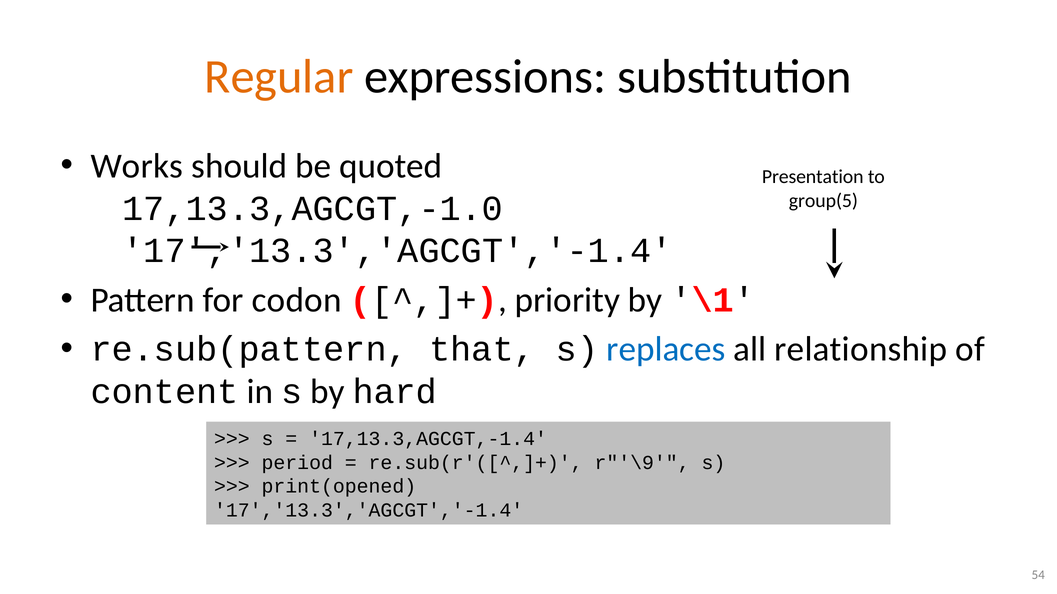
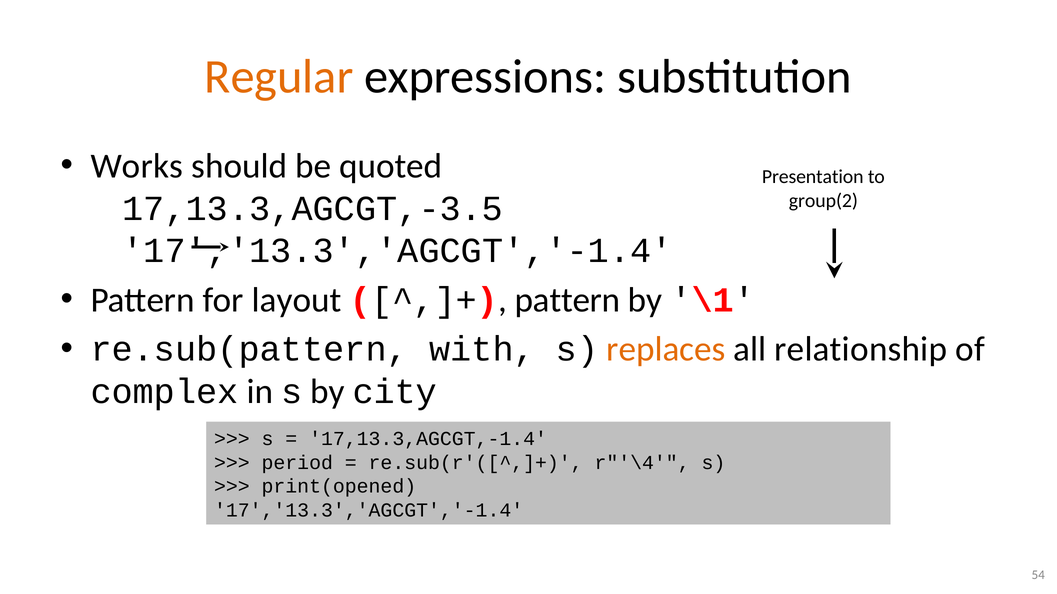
group(5: group(5 -> group(2
17,13.3,AGCGT,-1.0: 17,13.3,AGCGT,-1.0 -> 17,13.3,AGCGT,-3.5
codon: codon -> layout
priority at (567, 300): priority -> pattern
that: that -> with
replaces colour: blue -> orange
content: content -> complex
hard: hard -> city
r"'\9: r"'\9 -> r"'\4
